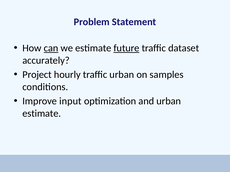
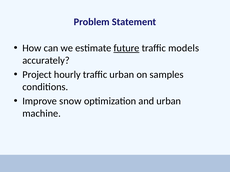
can underline: present -> none
dataset: dataset -> models
input: input -> snow
estimate at (42, 114): estimate -> machine
